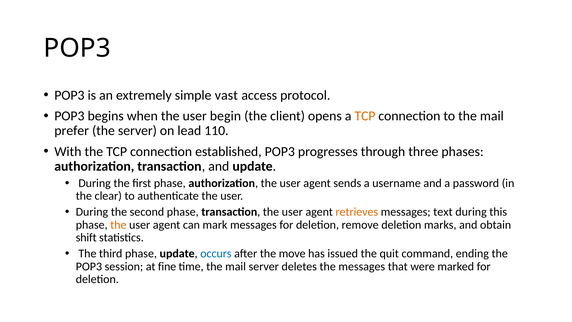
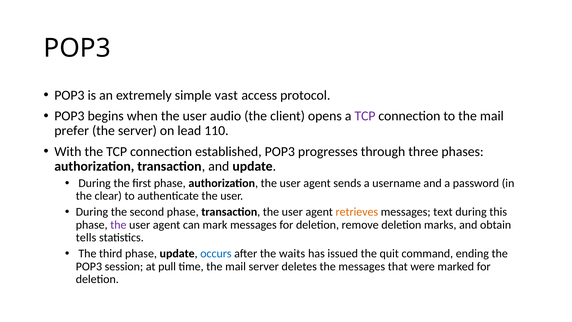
begin: begin -> audio
TCP at (365, 116) colour: orange -> purple
the at (118, 225) colour: orange -> purple
shift: shift -> tells
move: move -> waits
fine: fine -> pull
